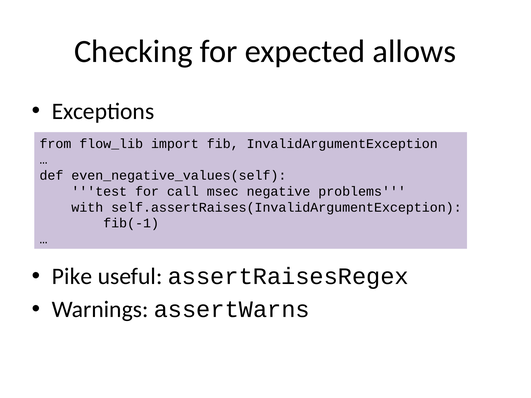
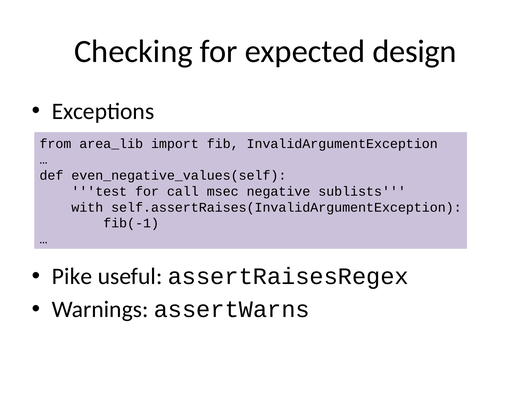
allows: allows -> design
flow_lib: flow_lib -> area_lib
problems: problems -> sublists
